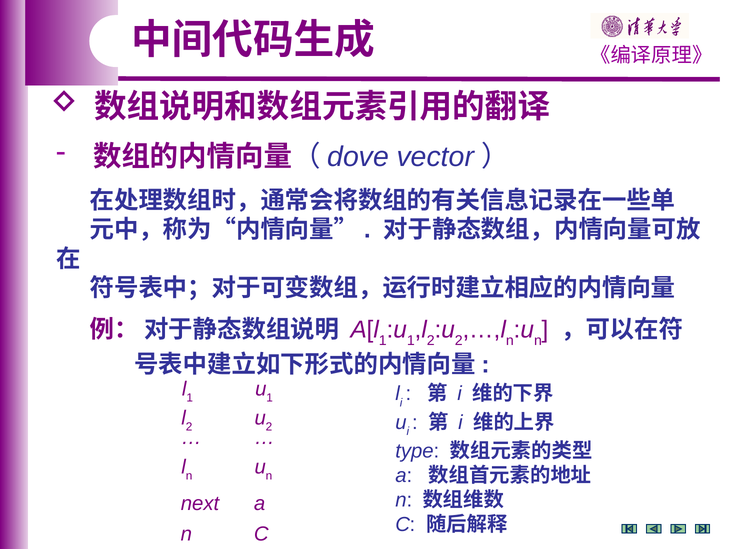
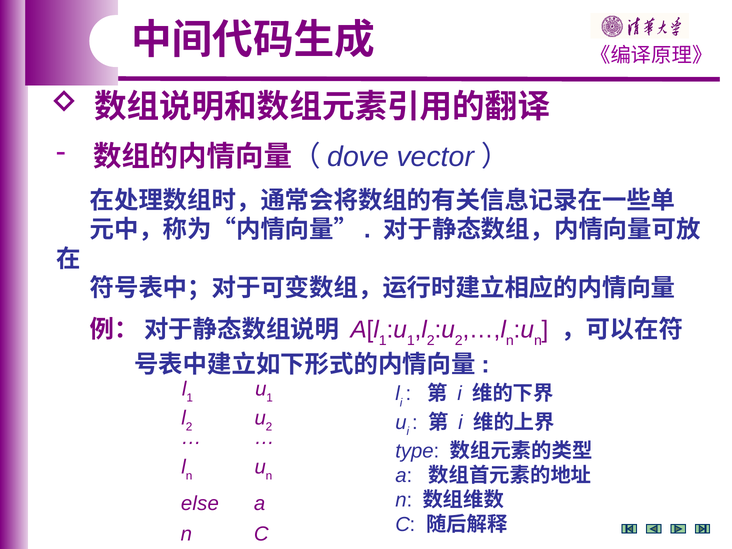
next: next -> else
